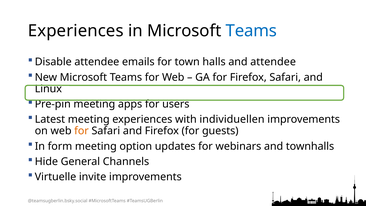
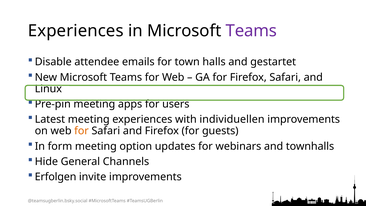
Teams at (251, 31) colour: blue -> purple
and attendee: attendee -> gestartet
Virtuelle: Virtuelle -> Erfolgen
